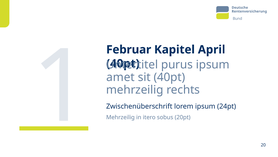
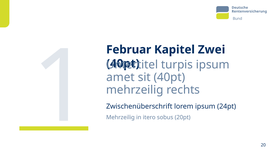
April: April -> Zwei
purus: purus -> turpis
